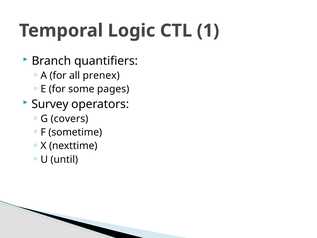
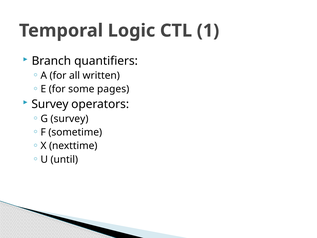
prenex: prenex -> written
G covers: covers -> survey
